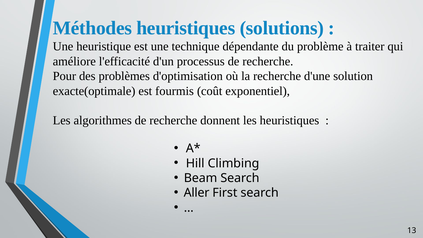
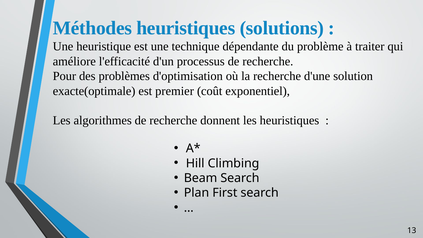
fourmis: fourmis -> premier
Aller: Aller -> Plan
